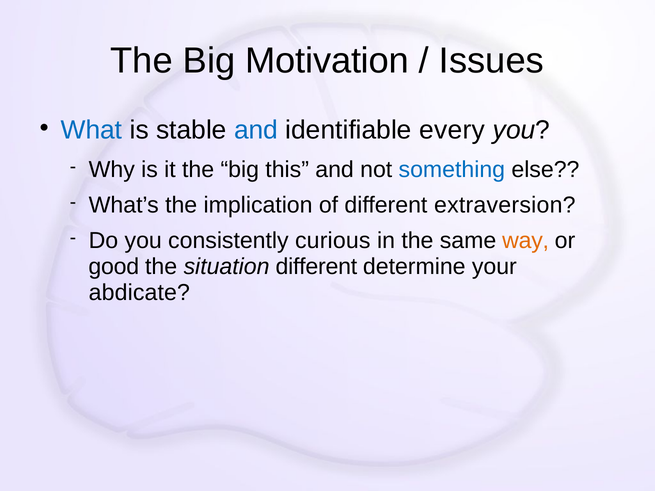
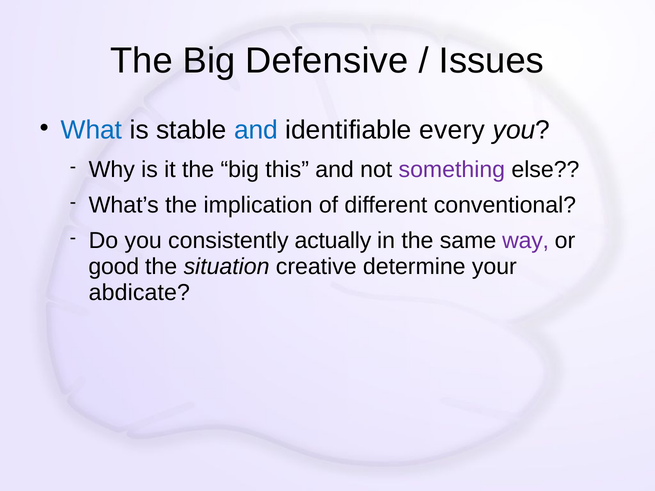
Motivation: Motivation -> Defensive
something colour: blue -> purple
extraversion: extraversion -> conventional
curious: curious -> actually
way colour: orange -> purple
situation different: different -> creative
